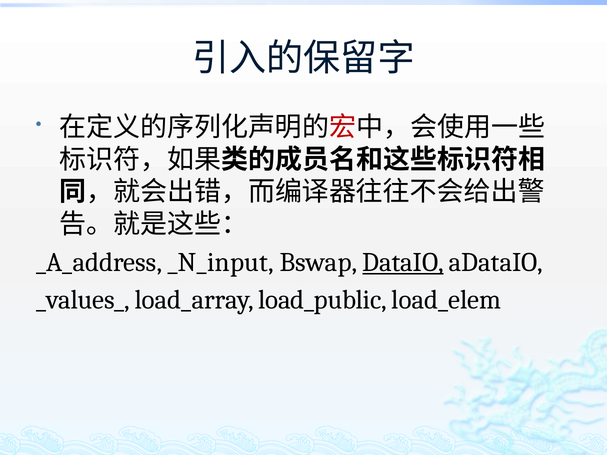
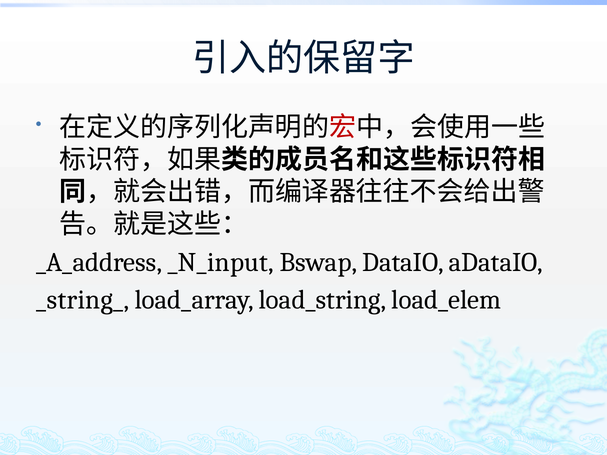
DataIO underline: present -> none
_values_: _values_ -> _string_
load_public: load_public -> load_string
